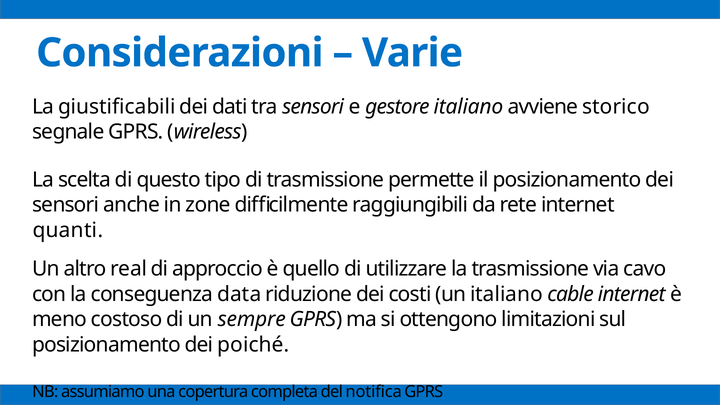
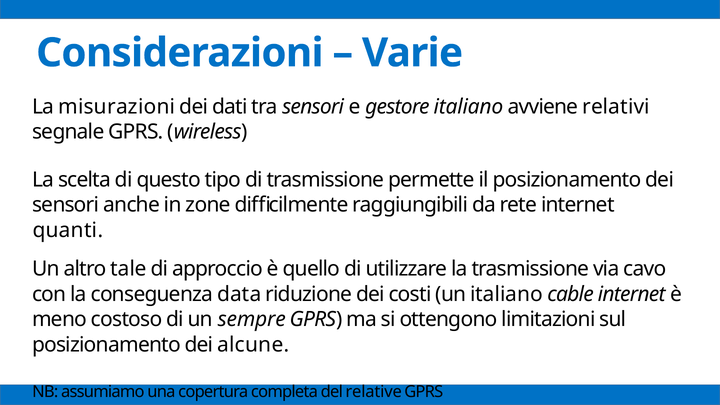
giustificabili: giustificabili -> misurazioni
storico: storico -> relativi
real: real -> tale
poiché: poiché -> alcune
notifica: notifica -> relative
